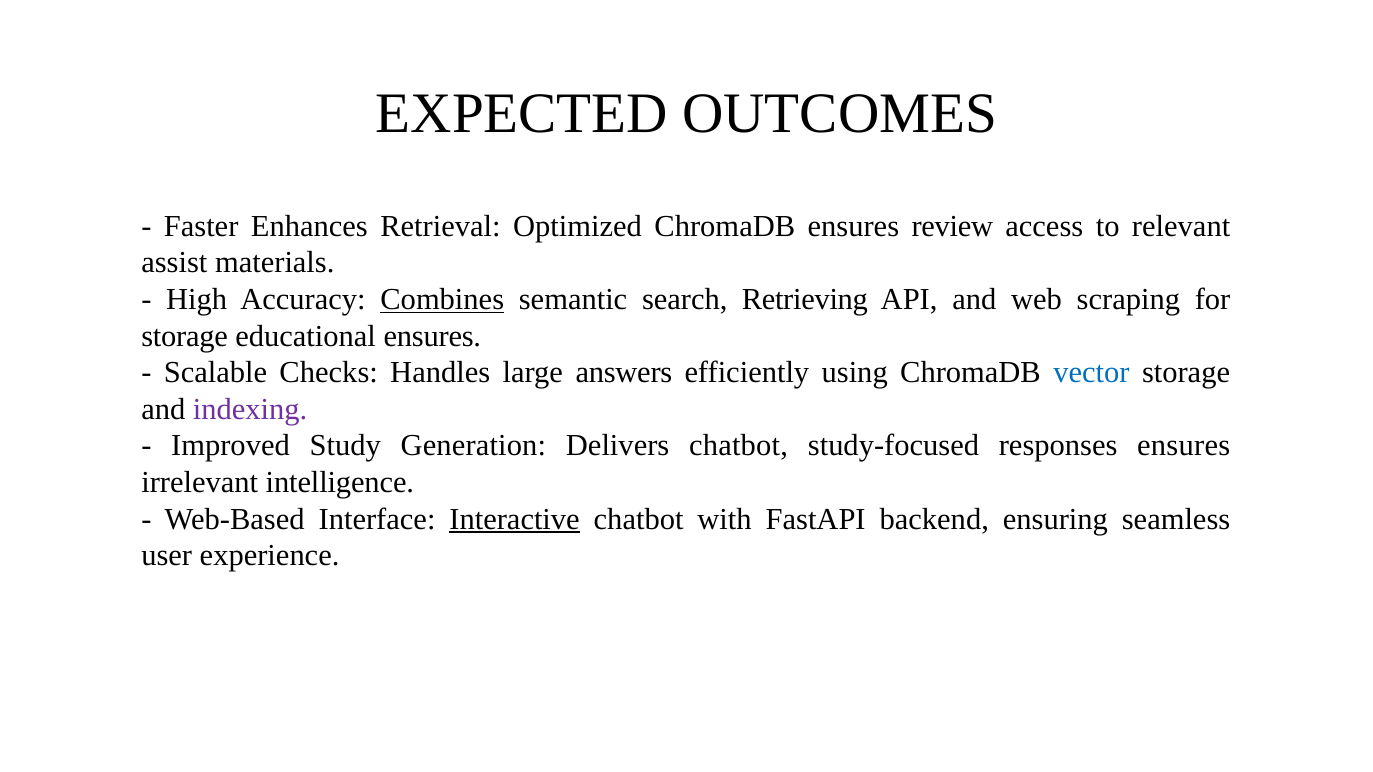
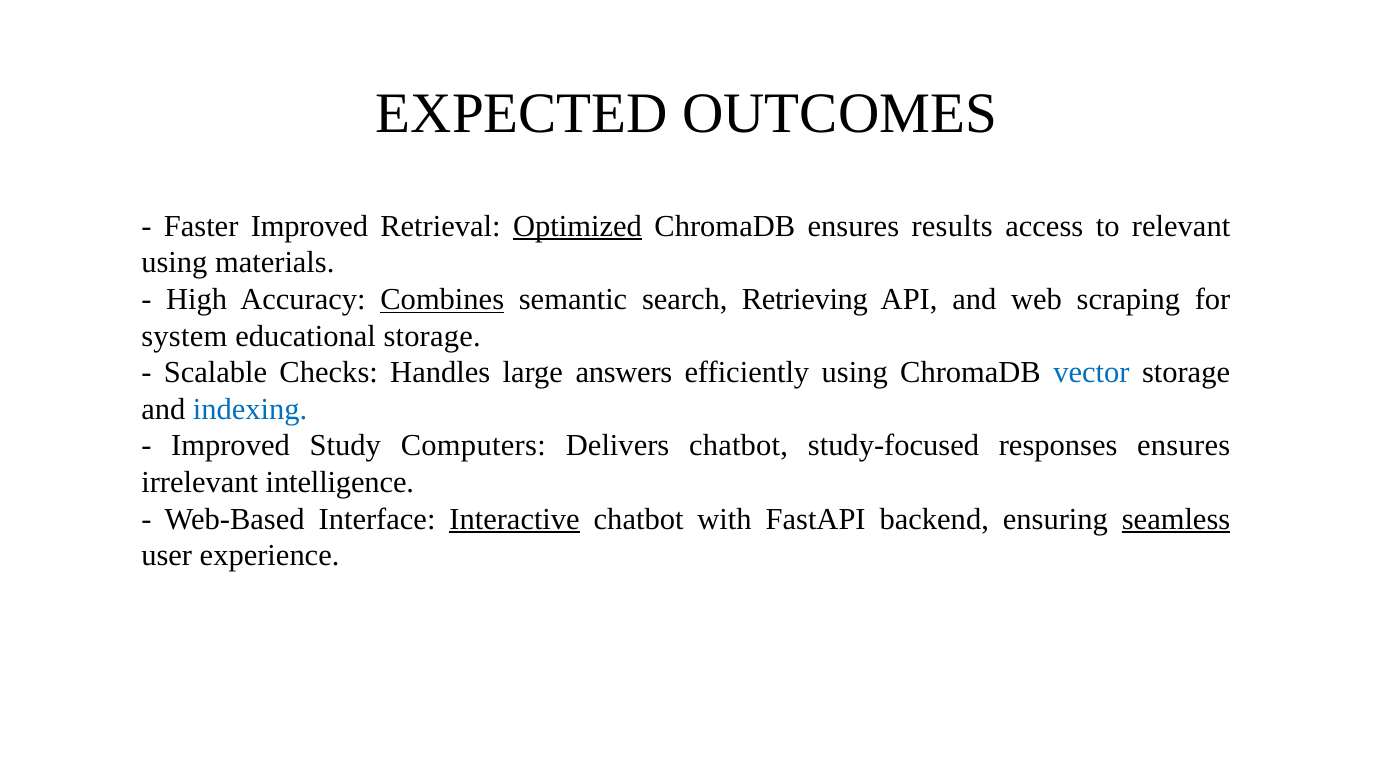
Faster Enhances: Enhances -> Improved
Optimized underline: none -> present
review: review -> results
assist at (174, 263): assist -> using
storage at (185, 336): storage -> system
educational ensures: ensures -> storage
indexing colour: purple -> blue
Generation: Generation -> Computers
seamless underline: none -> present
